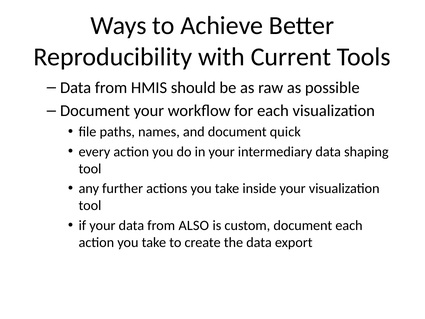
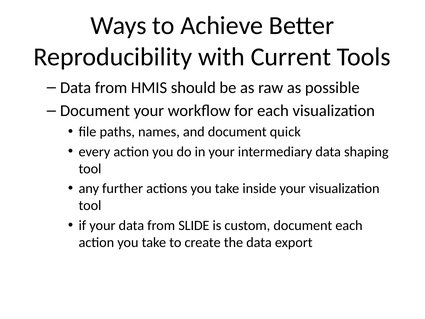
ALSO: ALSO -> SLIDE
